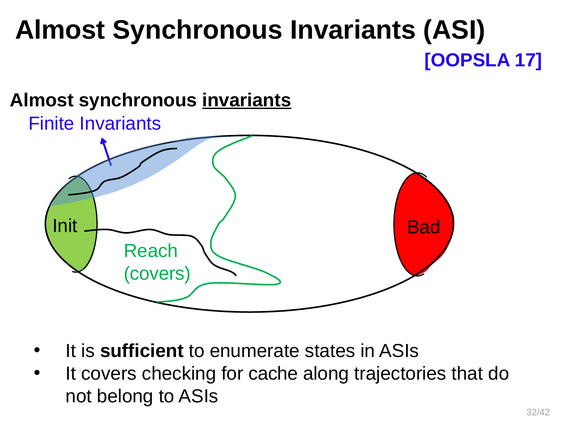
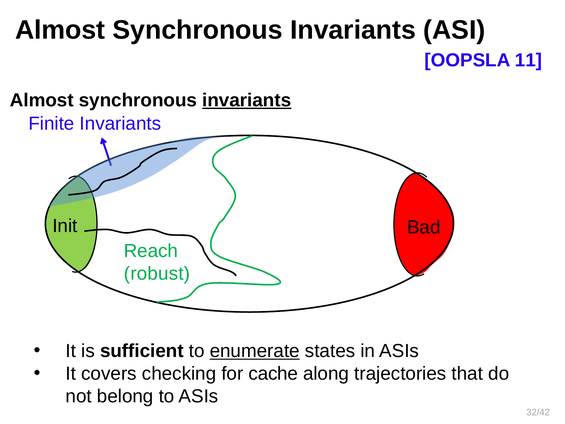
17: 17 -> 11
covers at (157, 273): covers -> robust
enumerate underline: none -> present
